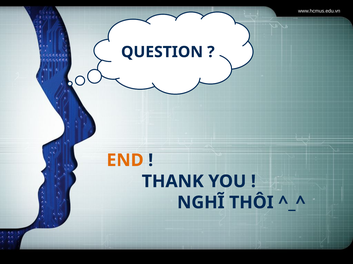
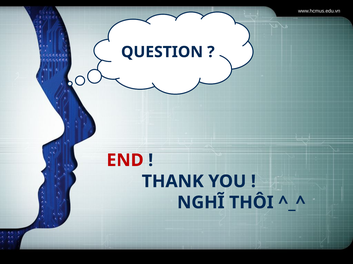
END colour: orange -> red
